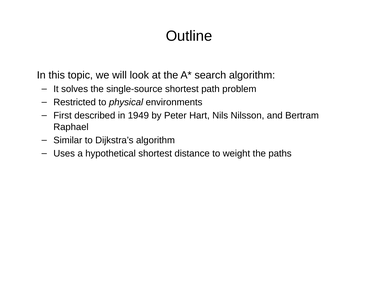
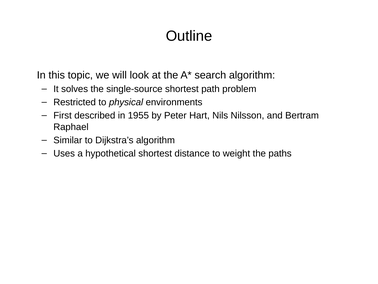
1949: 1949 -> 1955
